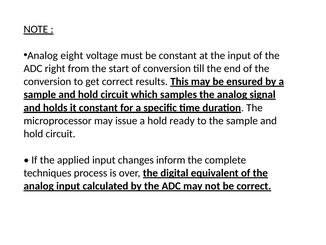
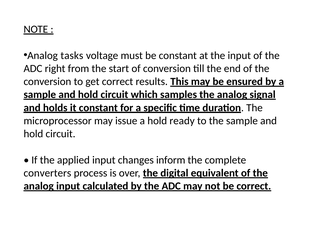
eight: eight -> tasks
techniques: techniques -> converters
